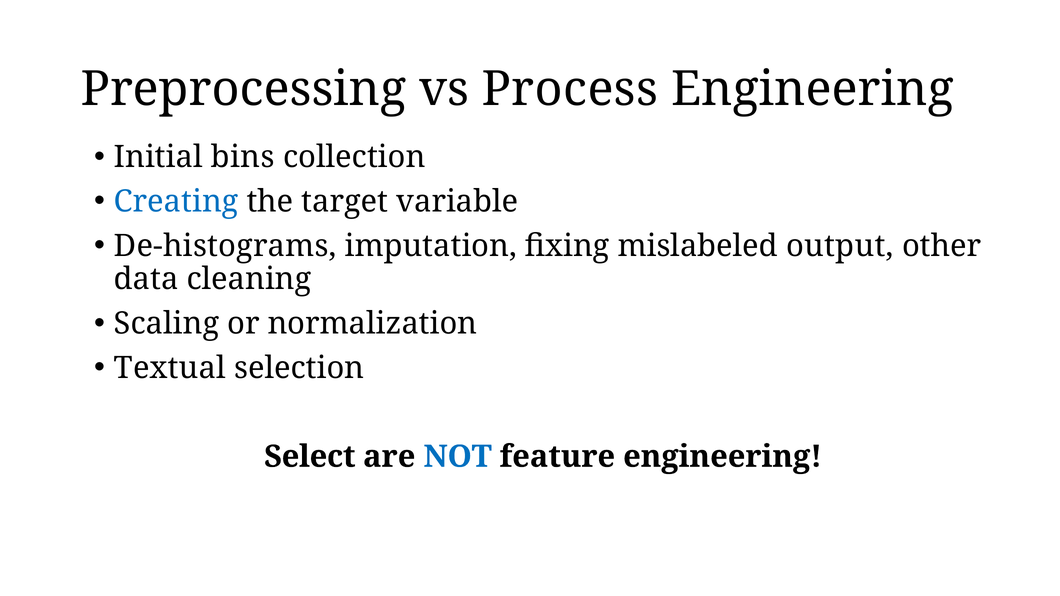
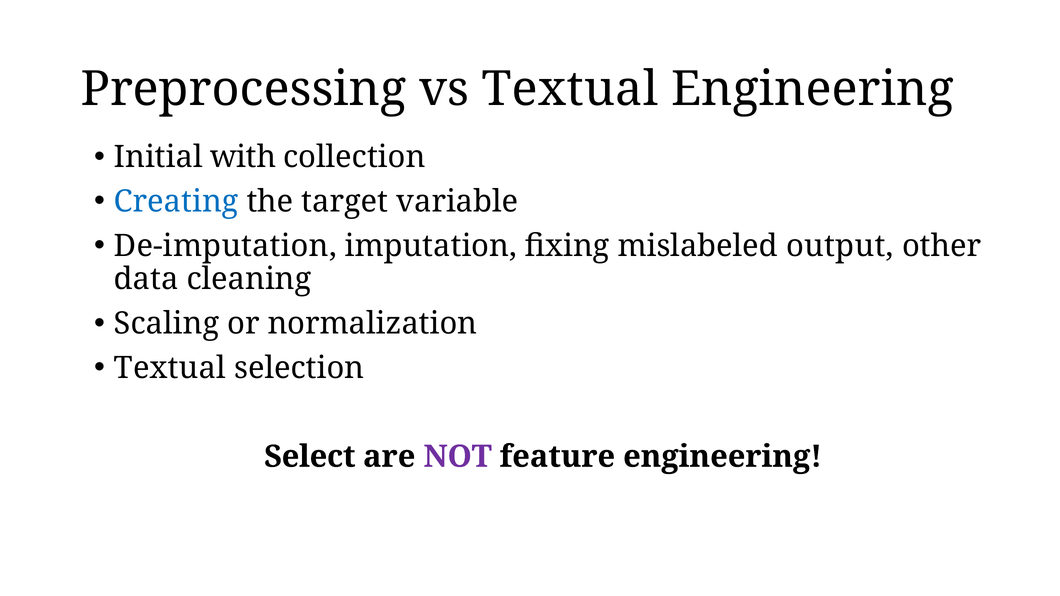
vs Process: Process -> Textual
bins: bins -> with
De-histograms: De-histograms -> De-imputation
NOT colour: blue -> purple
